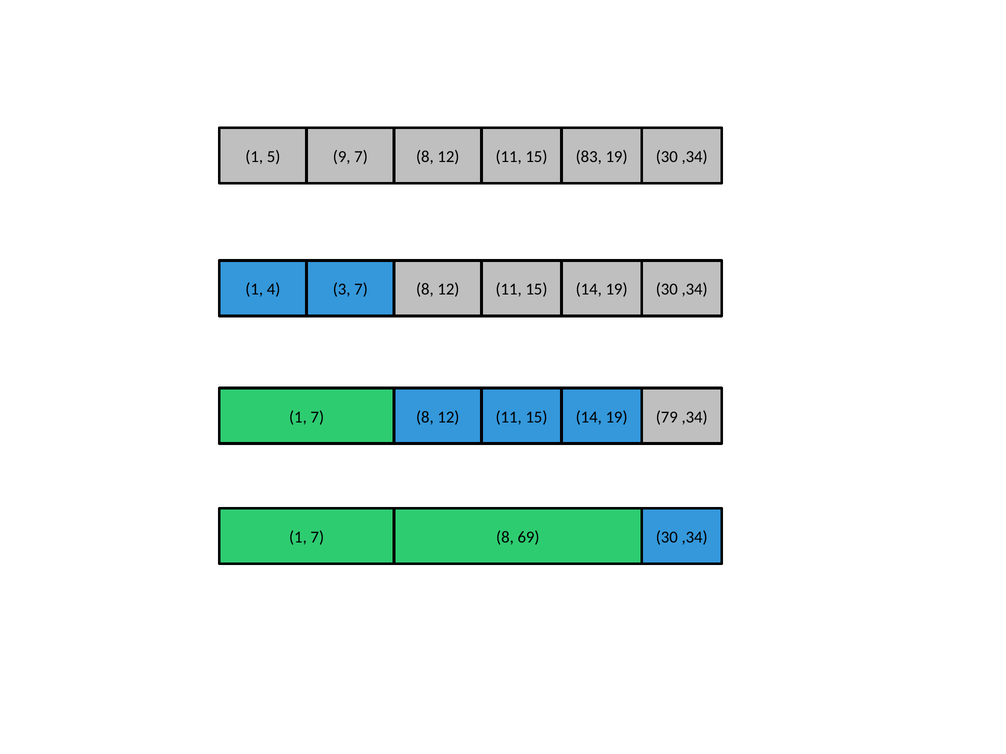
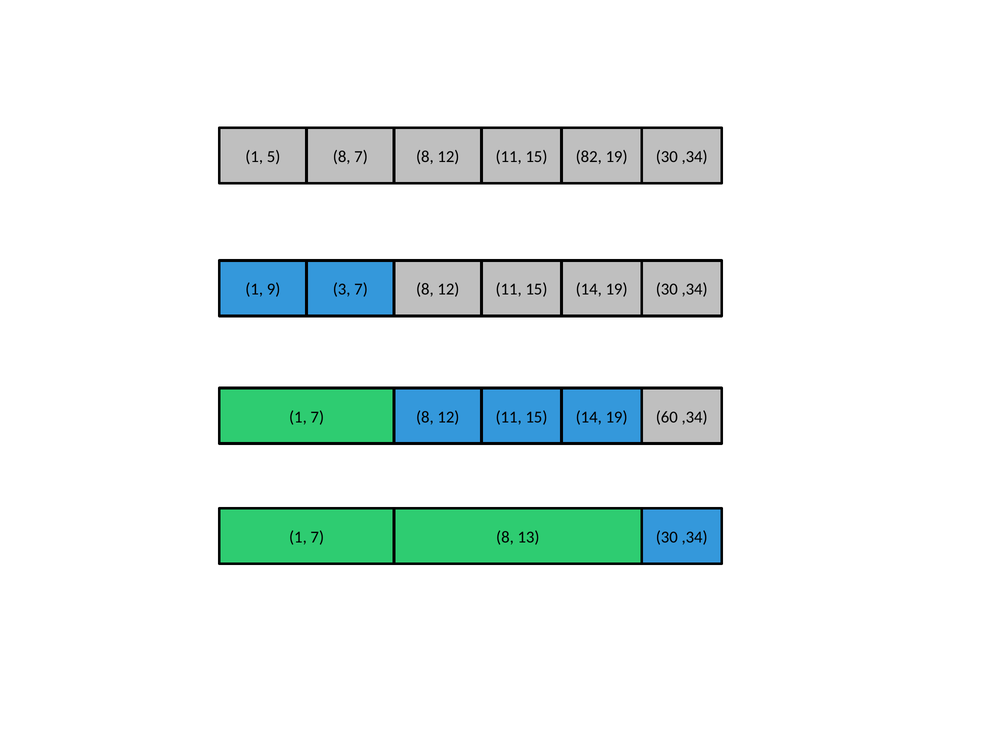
9 at (342, 157): 9 -> 8
83: 83 -> 82
4: 4 -> 9
79: 79 -> 60
69: 69 -> 13
